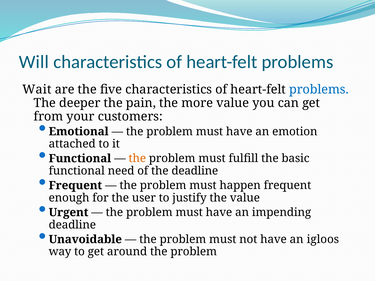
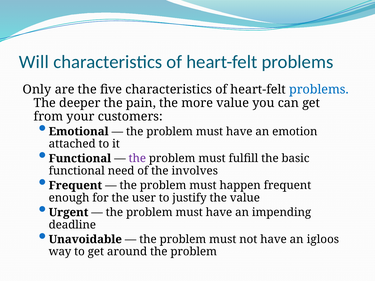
Wait: Wait -> Only
the at (137, 159) colour: orange -> purple
the deadline: deadline -> involves
